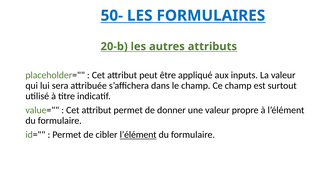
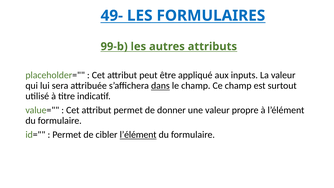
50-: 50- -> 49-
20-b: 20-b -> 99-b
dans underline: none -> present
